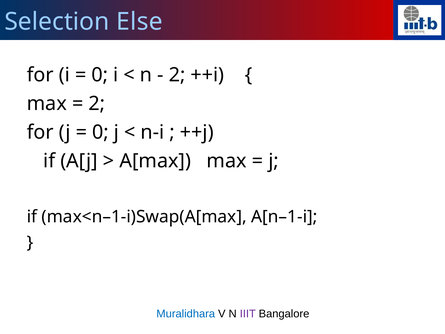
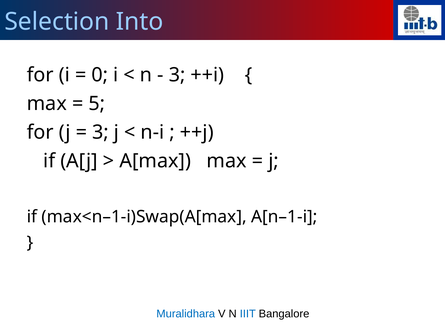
Else: Else -> Into
2 at (177, 75): 2 -> 3
2 at (97, 104): 2 -> 5
0 at (101, 132): 0 -> 3
IIIT colour: purple -> blue
